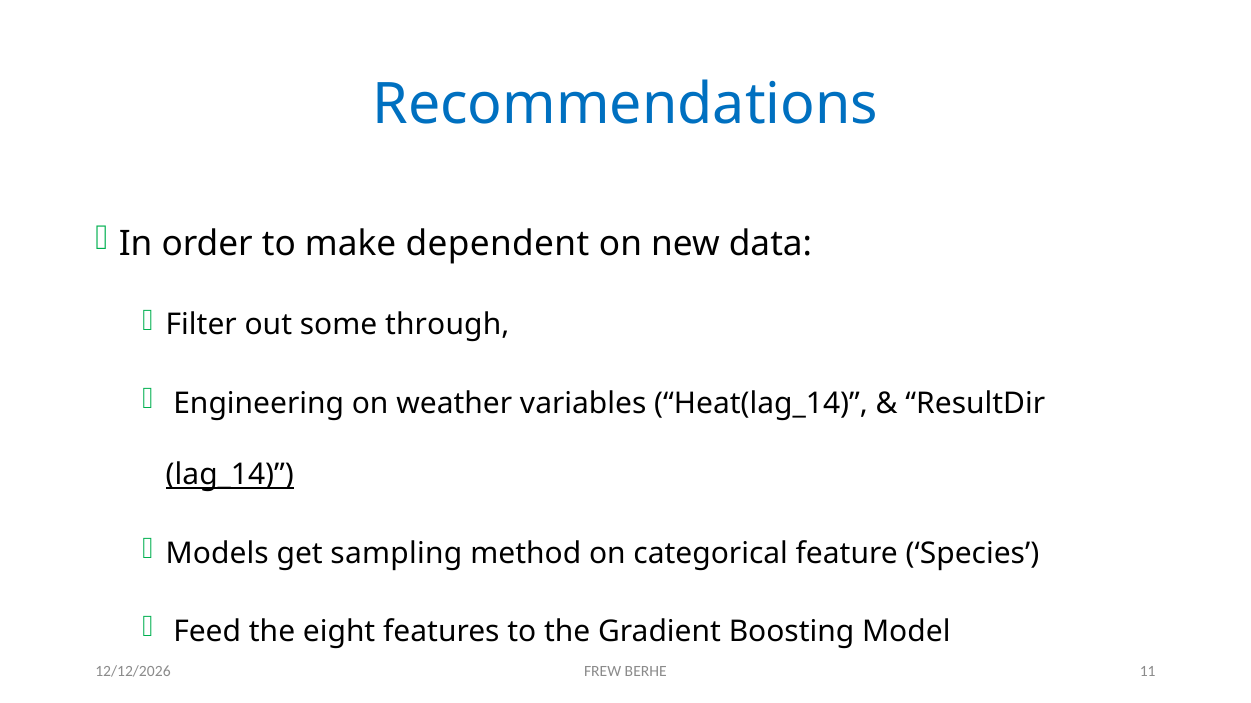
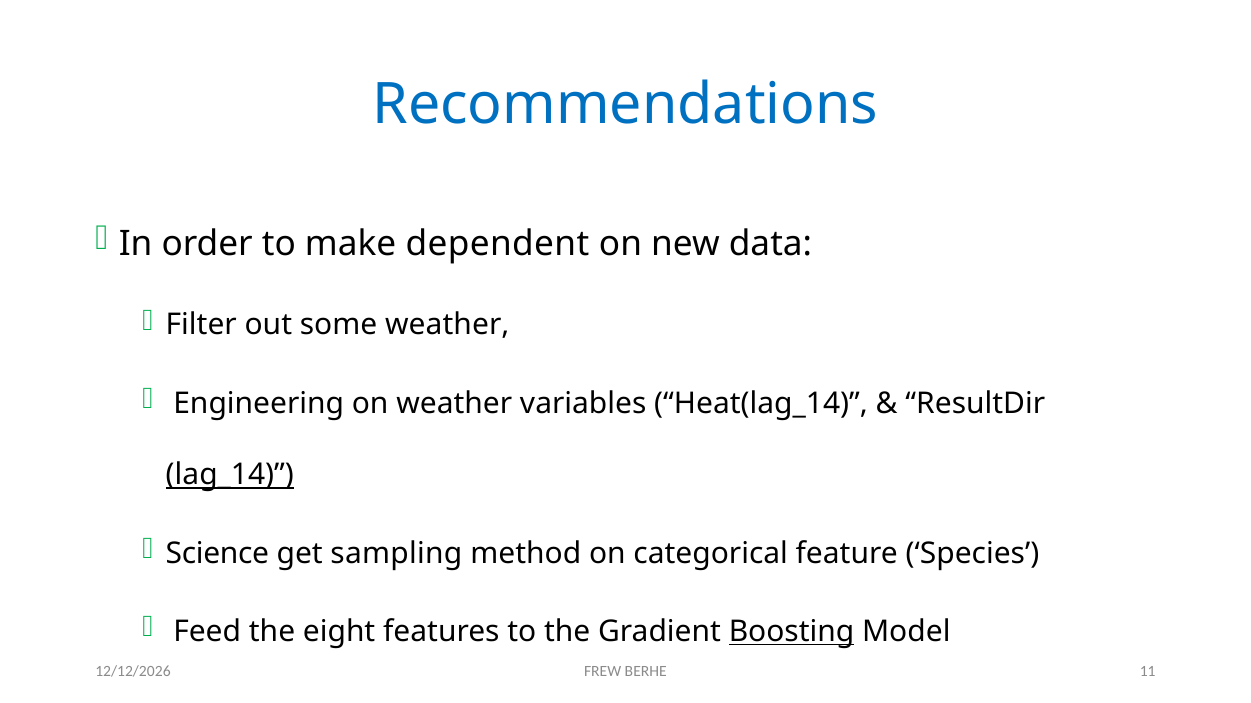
some through: through -> weather
Models: Models -> Science
Boosting underline: none -> present
